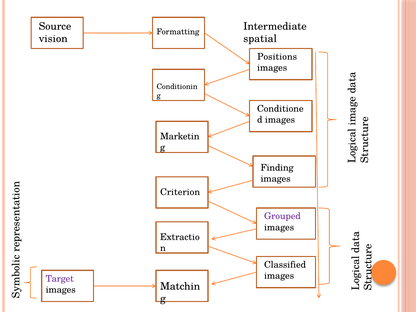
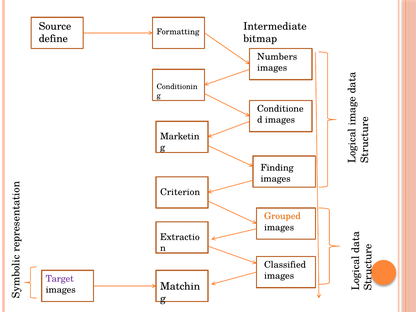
vision: vision -> define
spatial: spatial -> bitmap
Positions: Positions -> Numbers
Grouped colour: purple -> orange
